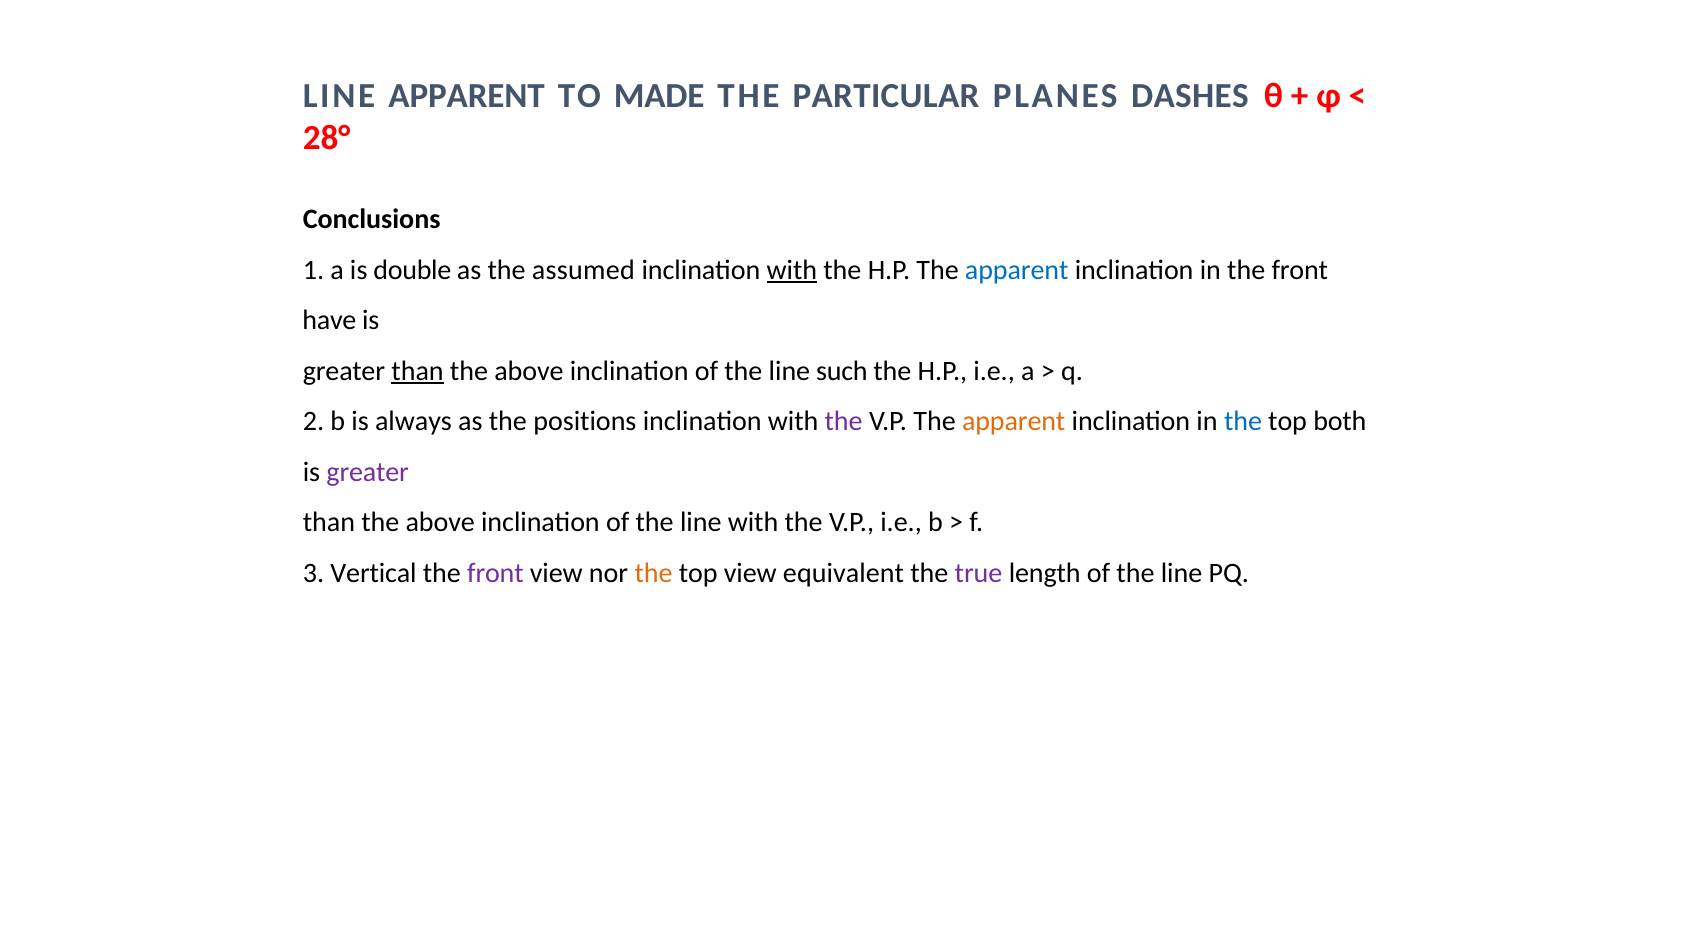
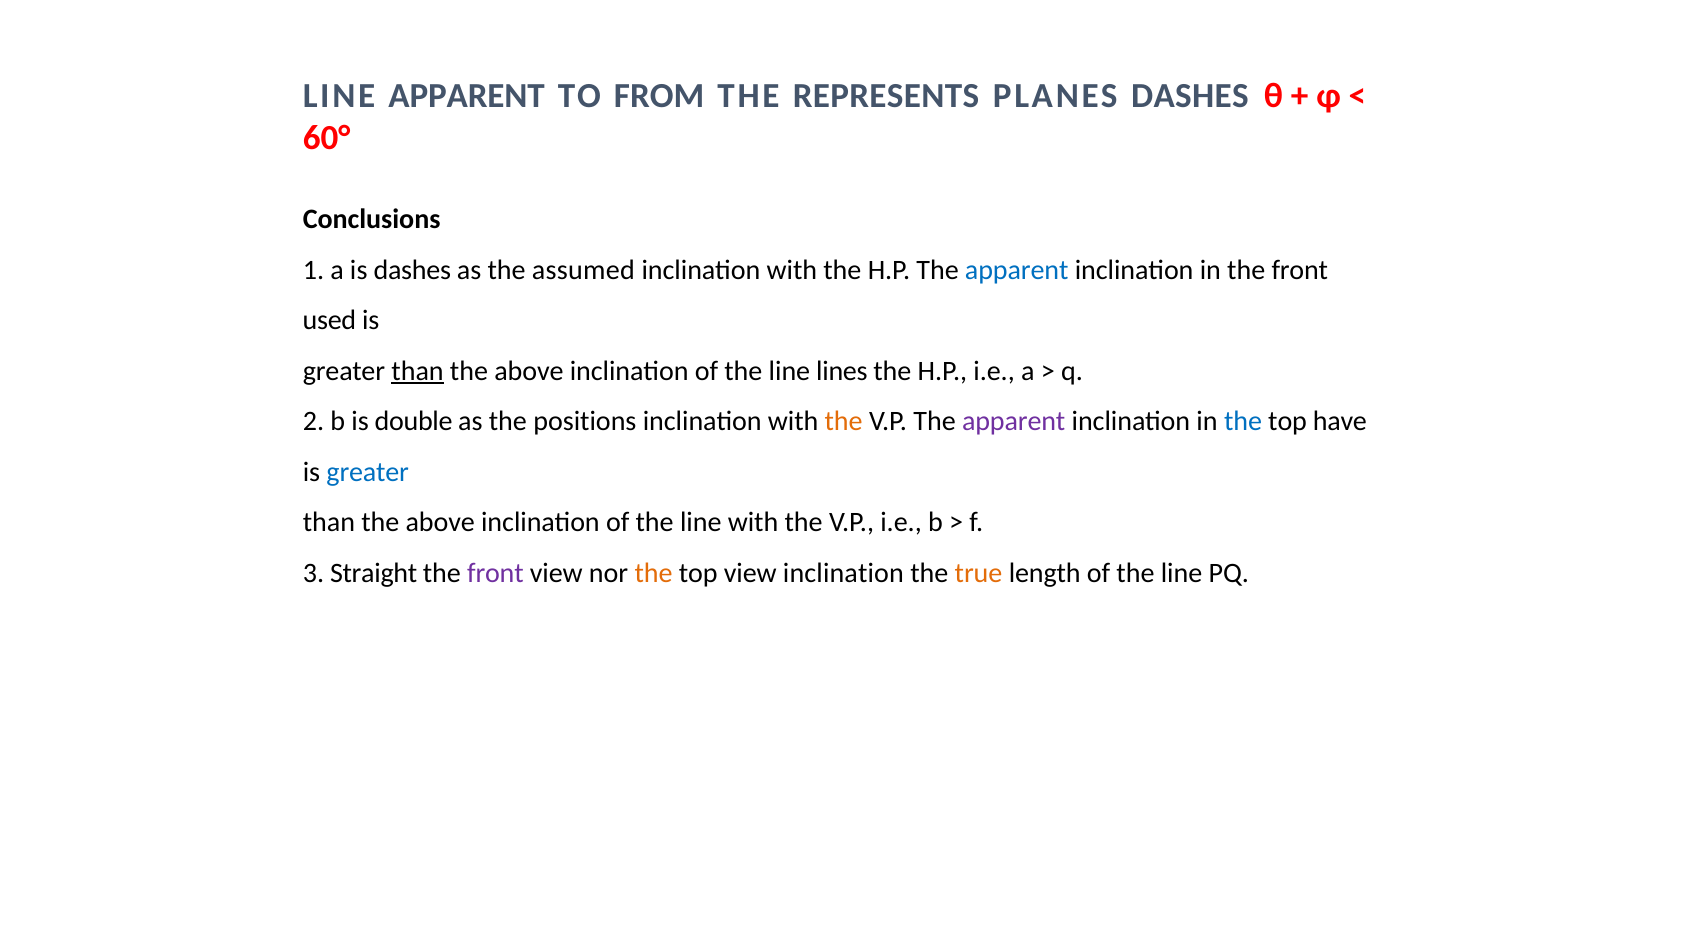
MADE: MADE -> FROM
PARTICULAR: PARTICULAR -> REPRESENTS
28°: 28° -> 60°
is double: double -> dashes
with at (792, 270) underline: present -> none
have: have -> used
such: such -> lines
always: always -> double
the at (844, 422) colour: purple -> orange
apparent at (1014, 422) colour: orange -> purple
both: both -> have
greater at (368, 472) colour: purple -> blue
Vertical: Vertical -> Straight
view equivalent: equivalent -> inclination
true colour: purple -> orange
